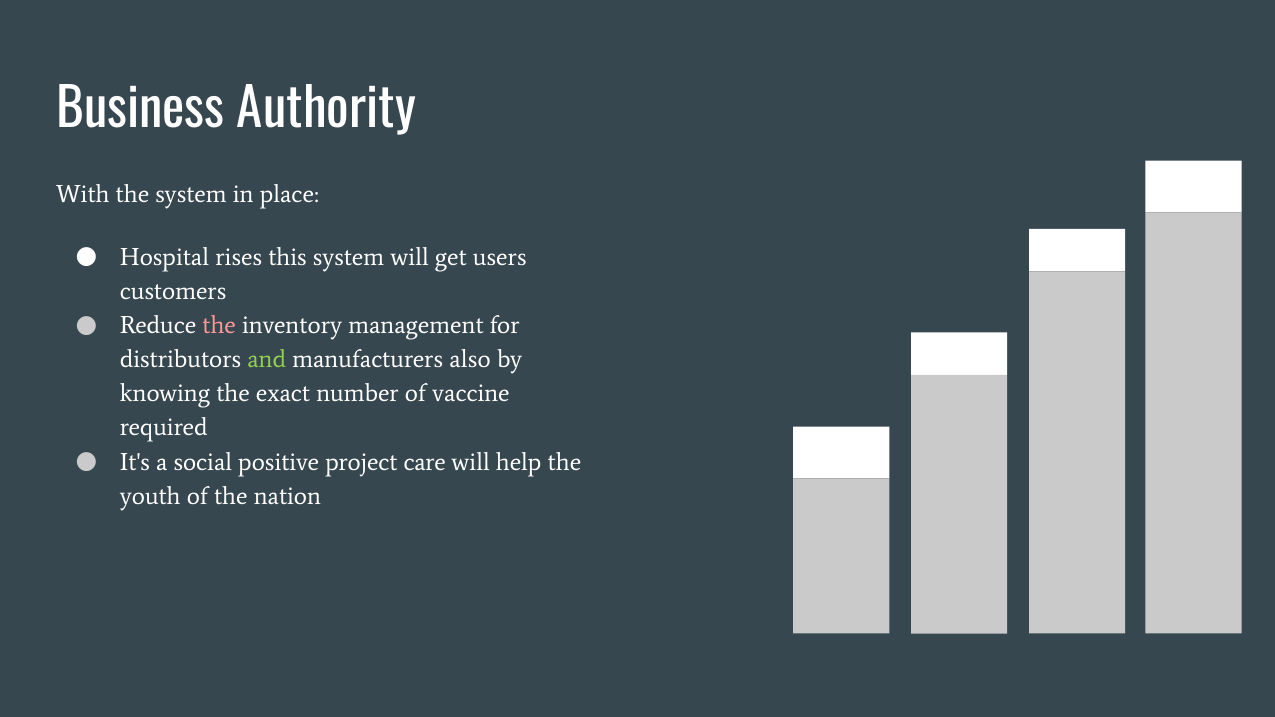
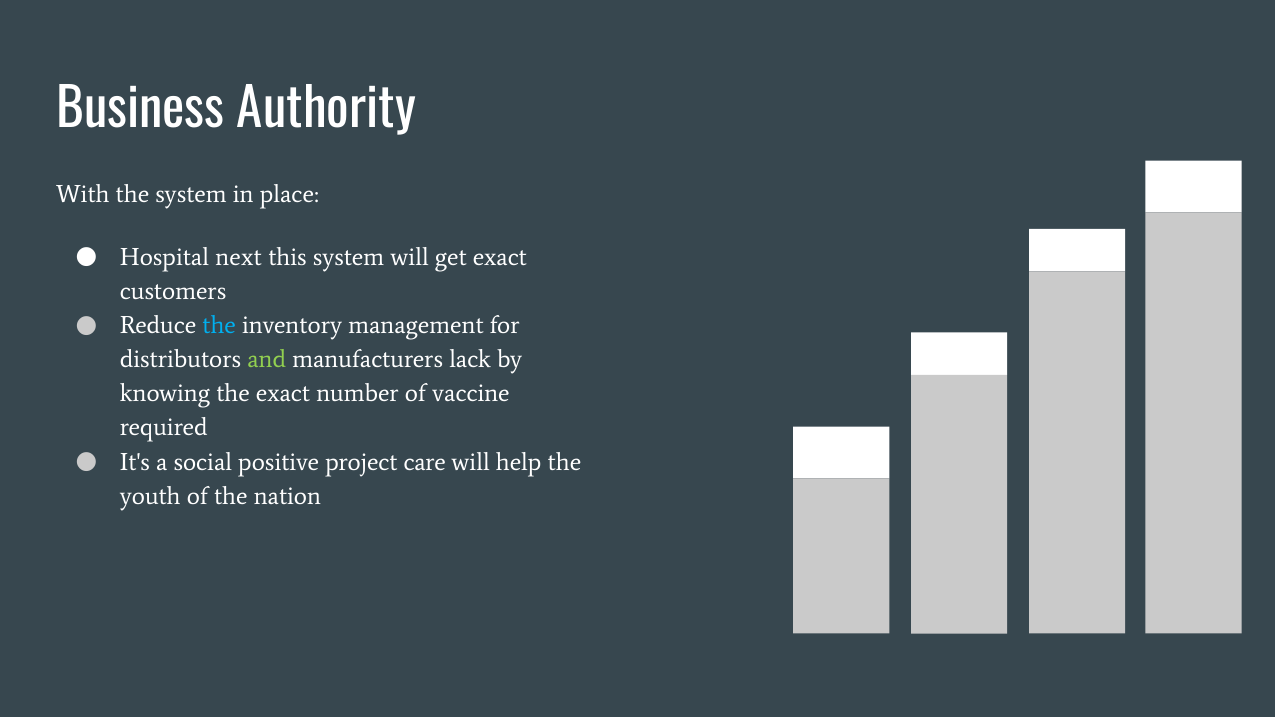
rises: rises -> next
get users: users -> exact
the at (219, 325) colour: pink -> light blue
also: also -> lack
